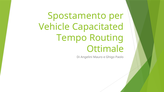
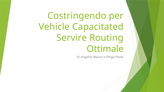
Spostamento: Spostamento -> Costringendo
Tempo: Tempo -> Servire
